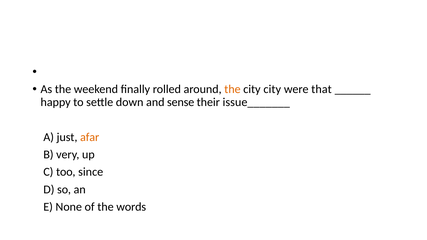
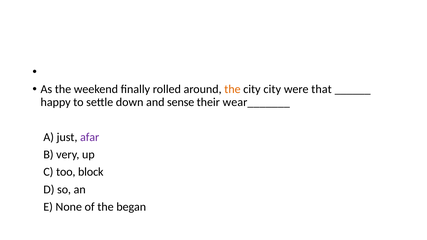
issue_______: issue_______ -> wear_______
afar colour: orange -> purple
since: since -> block
words: words -> began
